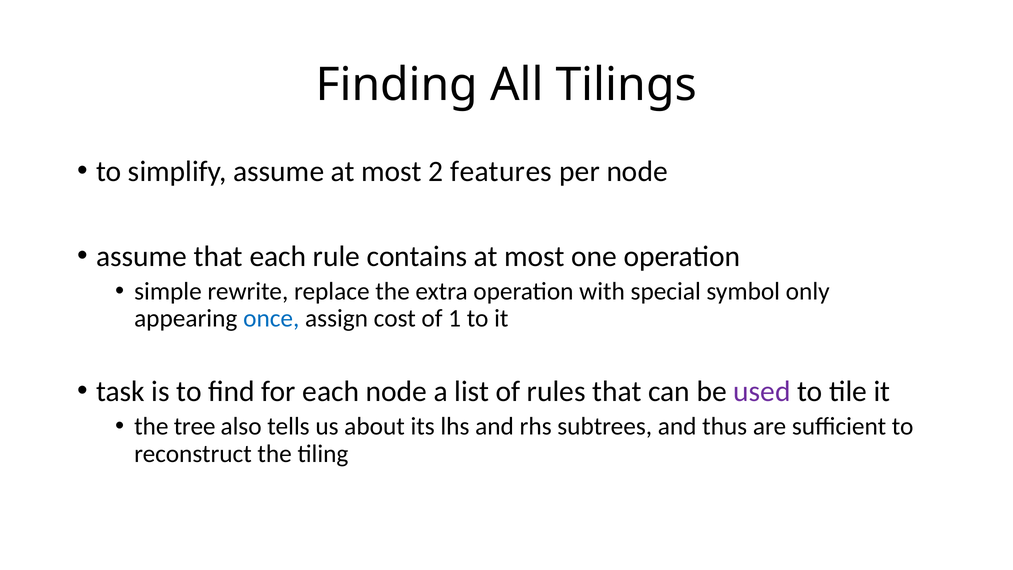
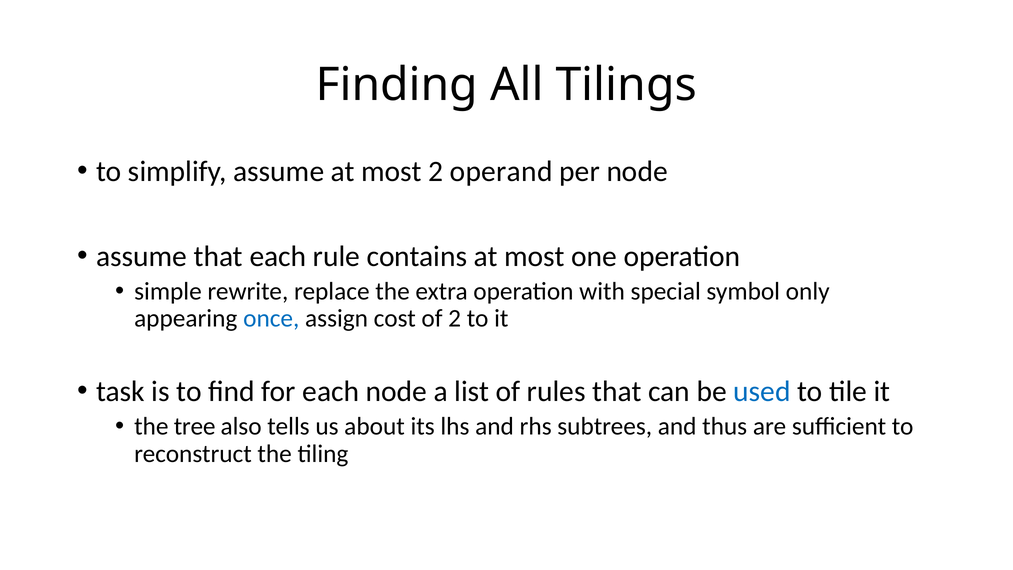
features: features -> operand
of 1: 1 -> 2
used colour: purple -> blue
